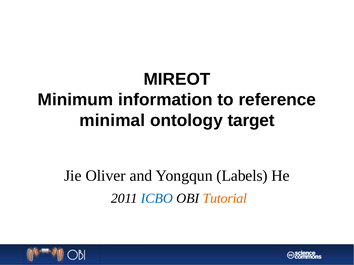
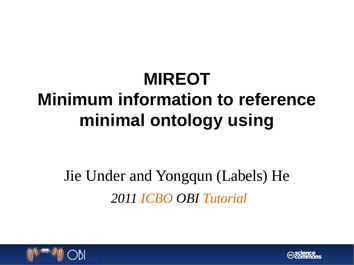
target: target -> using
Oliver: Oliver -> Under
ICBO colour: blue -> orange
